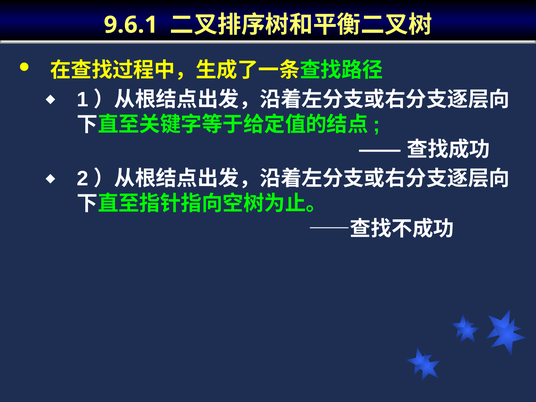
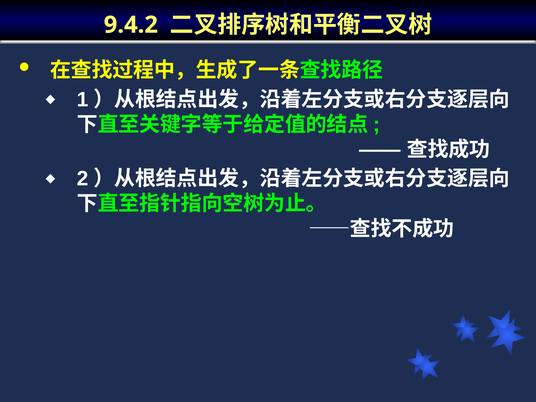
9.6.1: 9.6.1 -> 9.4.2
